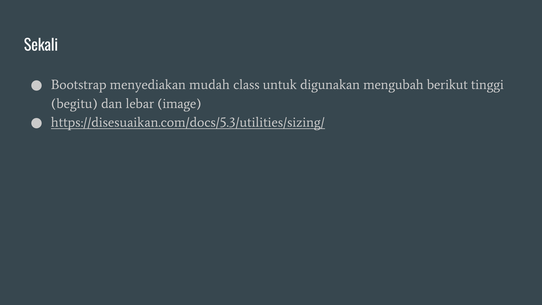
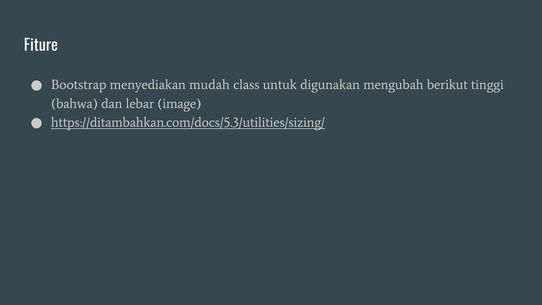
Sekali: Sekali -> Fiture
begitu: begitu -> bahwa
https://disesuaikan.com/docs/5.3/utilities/sizing/: https://disesuaikan.com/docs/5.3/utilities/sizing/ -> https://ditambahkan.com/docs/5.3/utilities/sizing/
